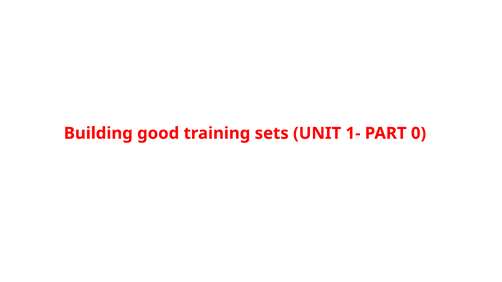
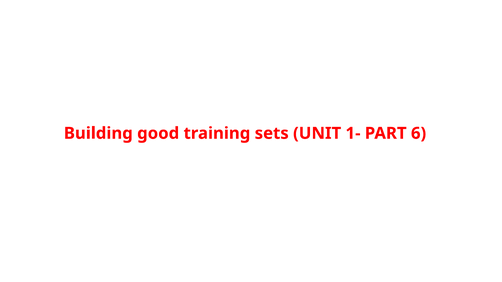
0: 0 -> 6
